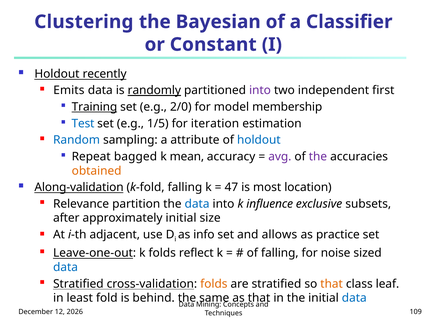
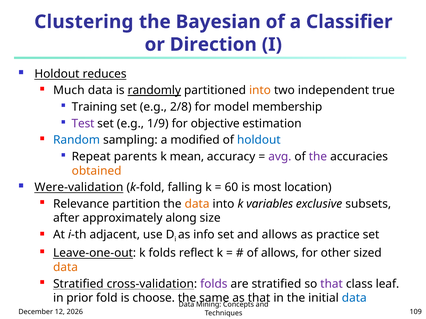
Constant: Constant -> Direction
recently: recently -> reduces
Emits: Emits -> Much
into at (260, 91) colour: purple -> orange
first: first -> true
Training underline: present -> none
2/0: 2/0 -> 2/8
Test colour: blue -> purple
1/5: 1/5 -> 1/9
iteration: iteration -> objective
attribute: attribute -> modified
bagged: bagged -> parents
Along-validation: Along-validation -> Were-validation
47: 47 -> 60
data at (197, 204) colour: blue -> orange
influence: influence -> variables
approximately initial: initial -> along
of falling: falling -> allows
noise: noise -> other
data at (66, 268) colour: blue -> orange
folds at (214, 284) colour: orange -> purple
that at (332, 284) colour: orange -> purple
least: least -> prior
behind: behind -> choose
